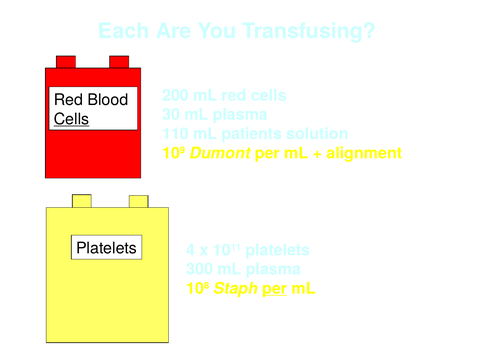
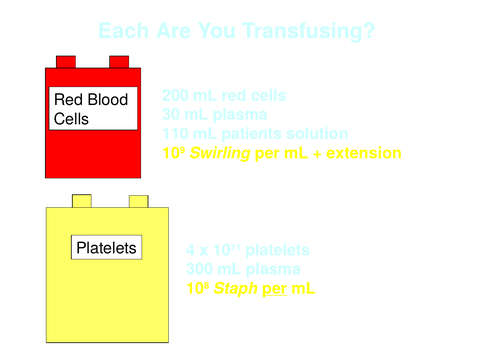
Cells at (72, 119) underline: present -> none
Dumont: Dumont -> Swirling
alignment: alignment -> extension
